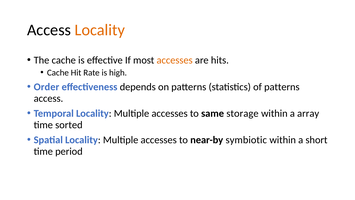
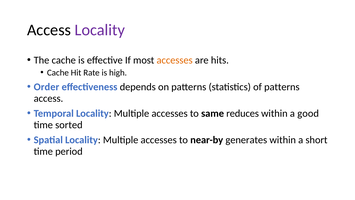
Locality at (100, 30) colour: orange -> purple
storage: storage -> reduces
array: array -> good
symbiotic: symbiotic -> generates
